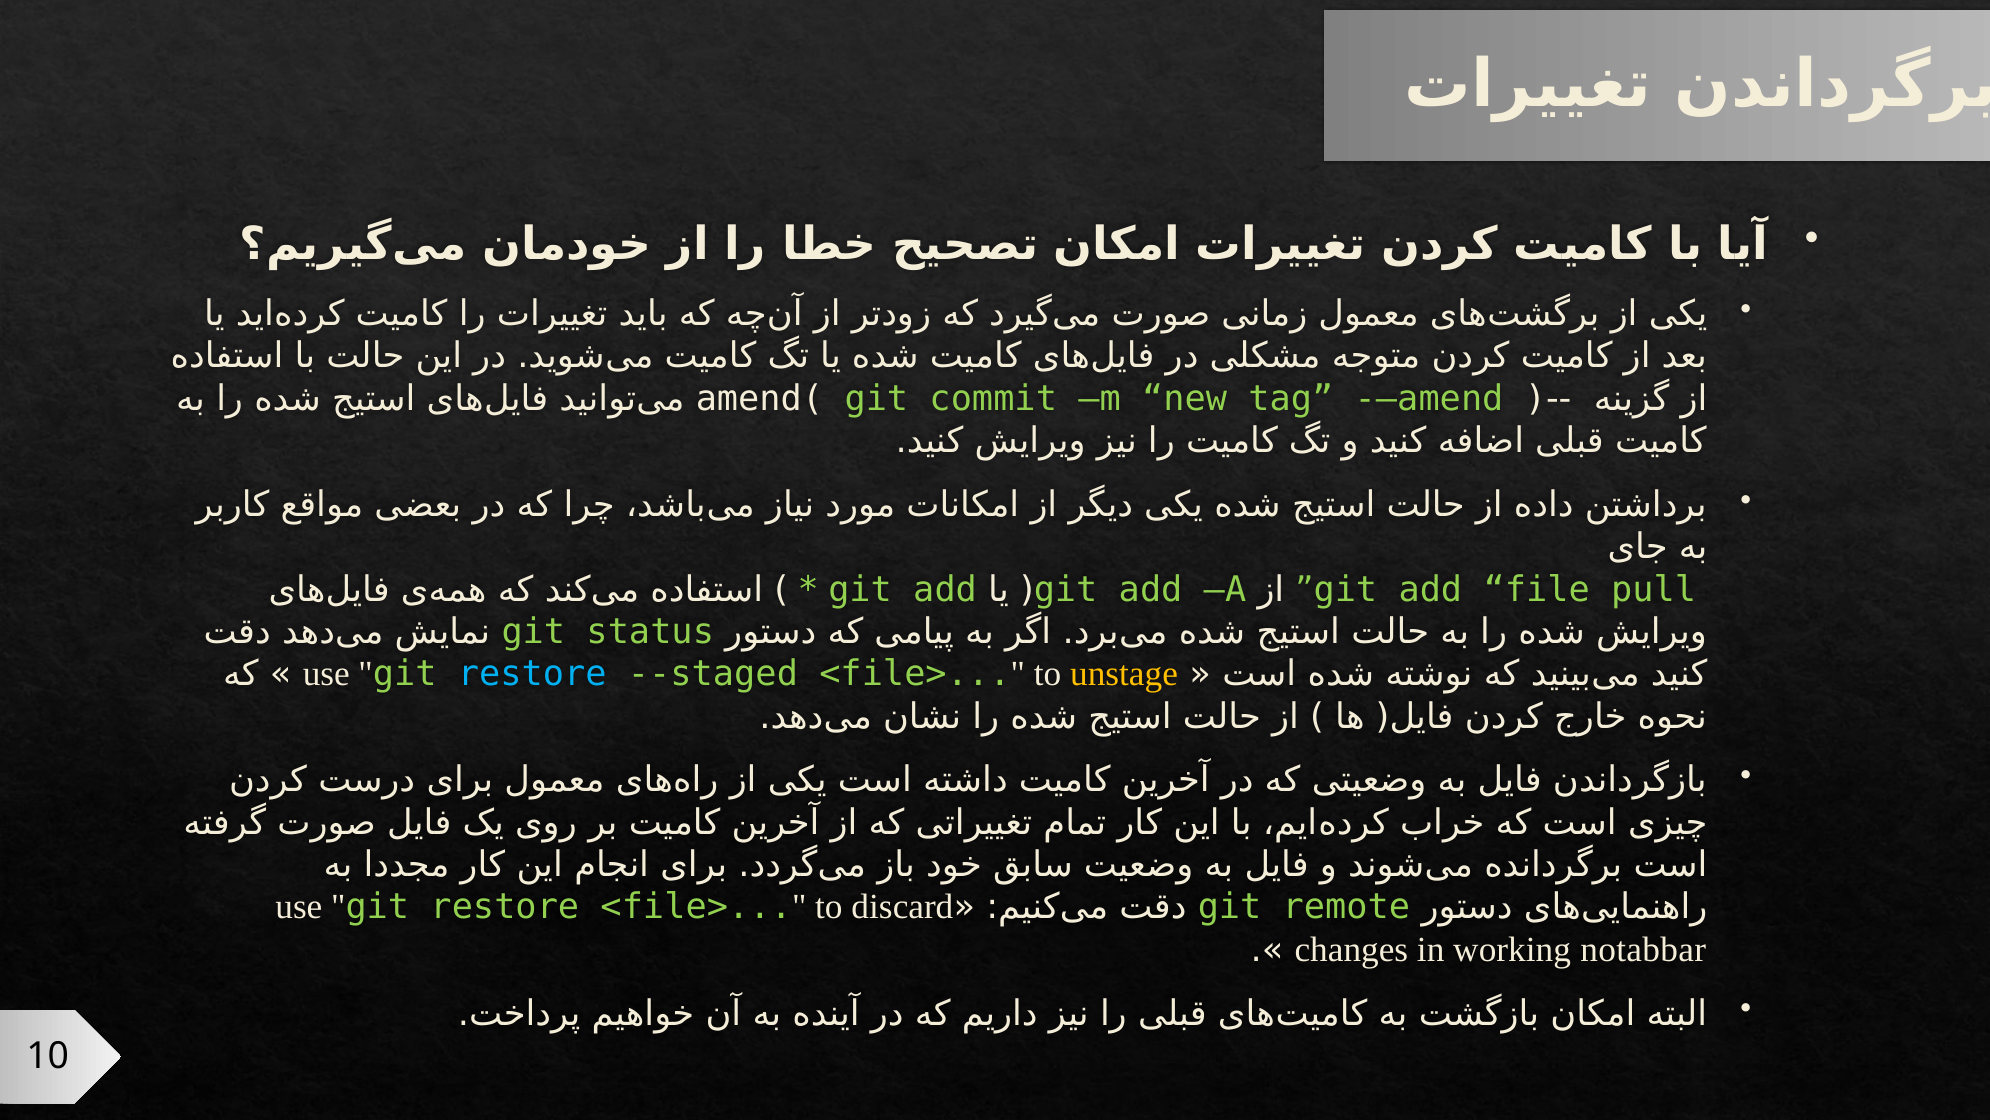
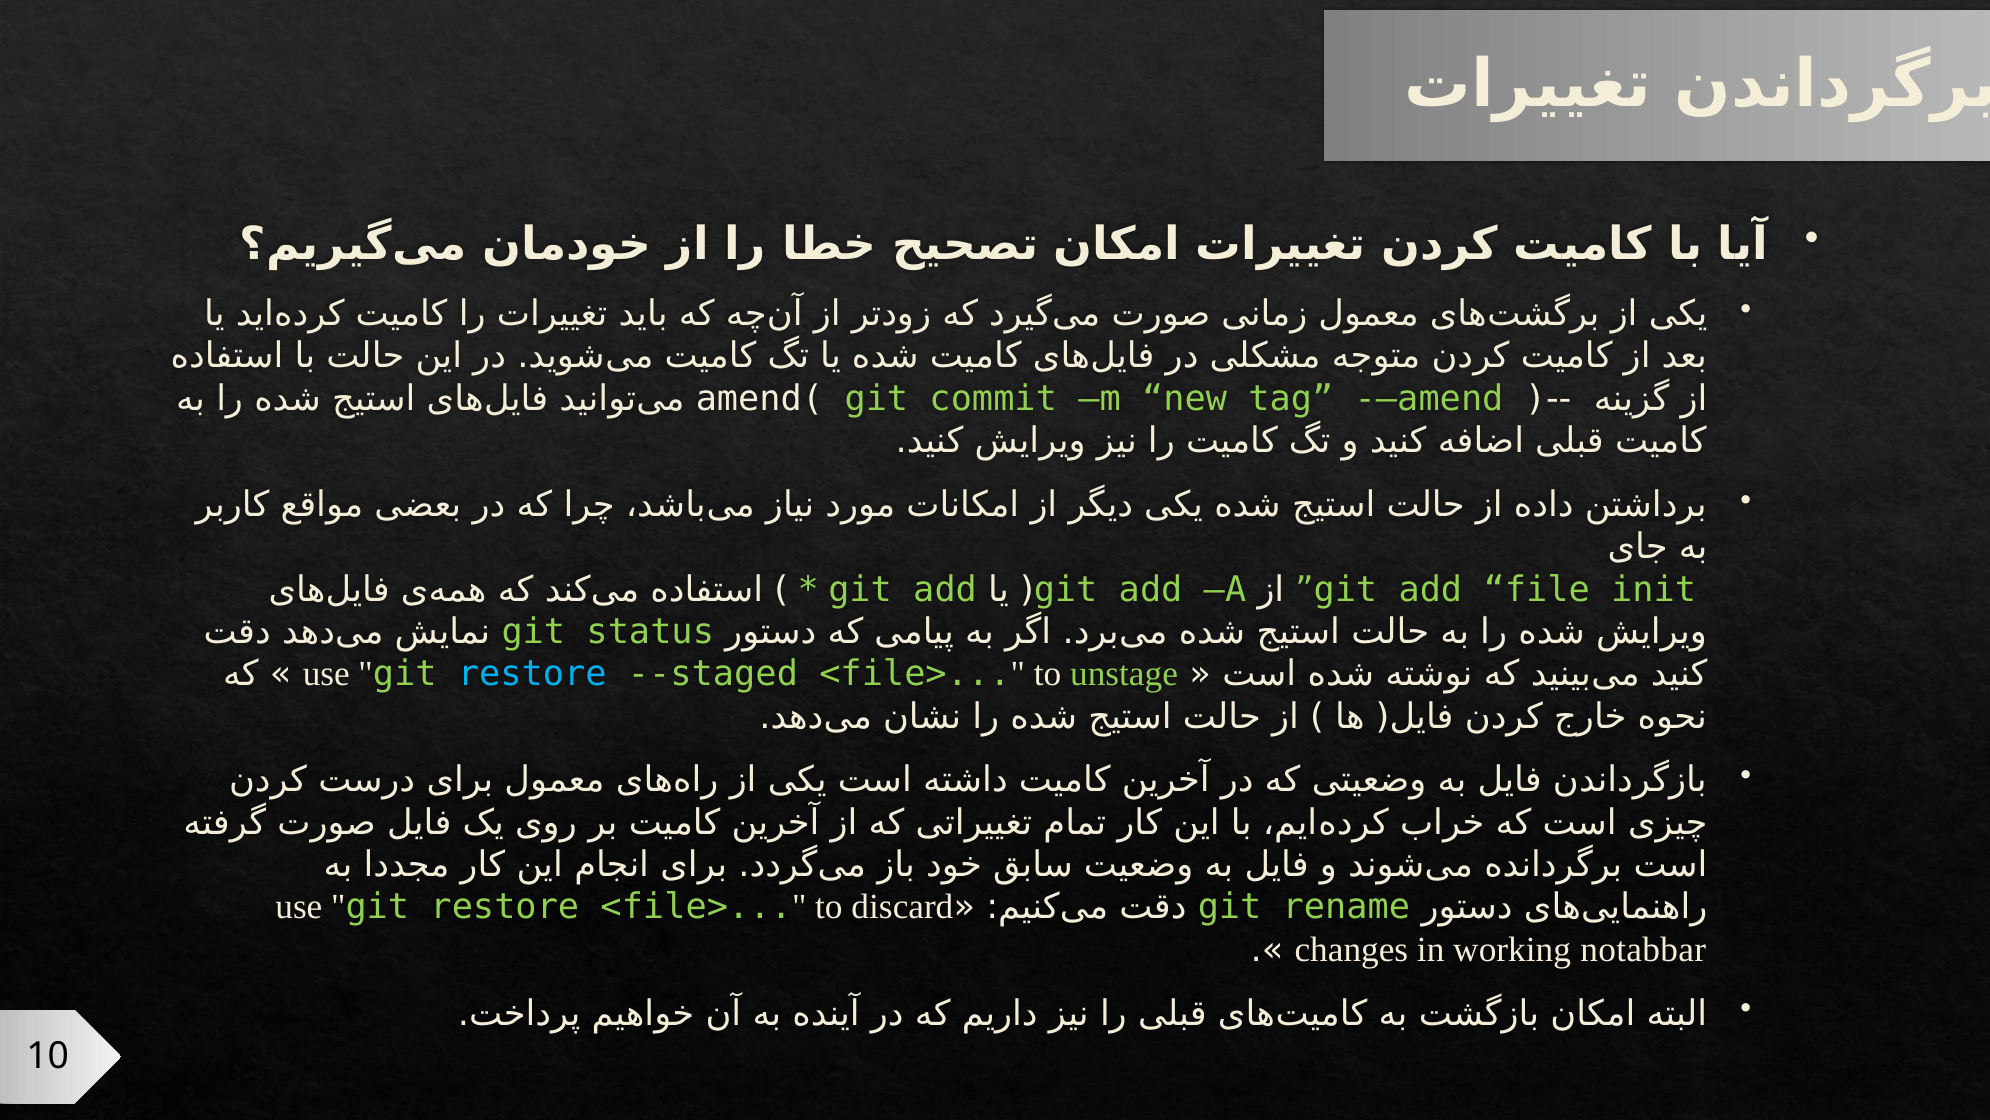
pull: pull -> init
unstage colour: yellow -> light green
remote: remote -> rename
